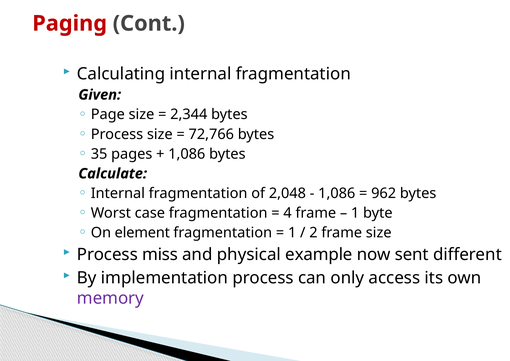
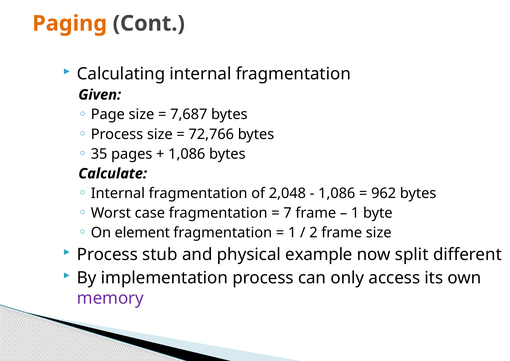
Paging colour: red -> orange
2,344: 2,344 -> 7,687
4: 4 -> 7
miss: miss -> stub
sent: sent -> split
